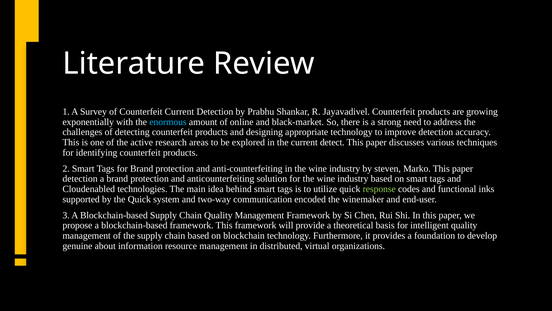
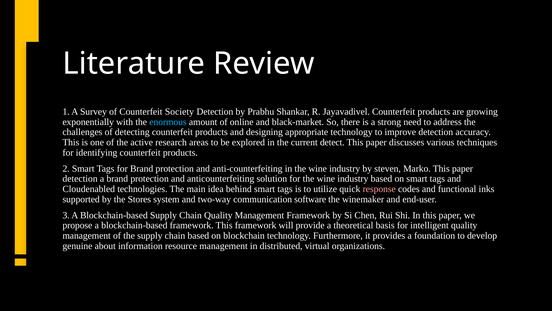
Counterfeit Current: Current -> Society
response colour: light green -> pink
the Quick: Quick -> Stores
encoded: encoded -> software
